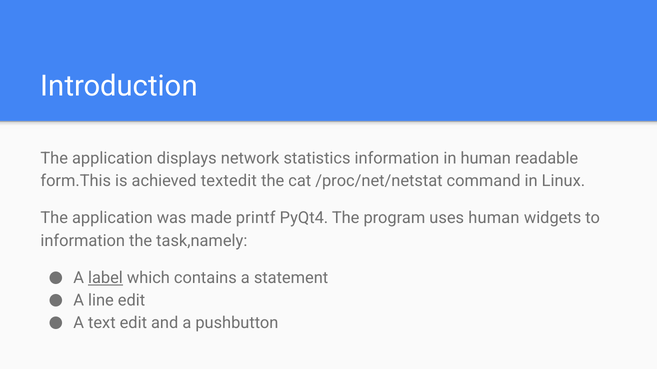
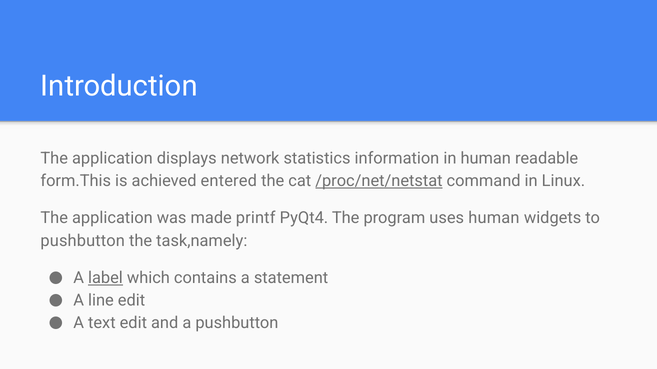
textedit: textedit -> entered
/proc/net/netstat underline: none -> present
information at (83, 241): information -> pushbutton
